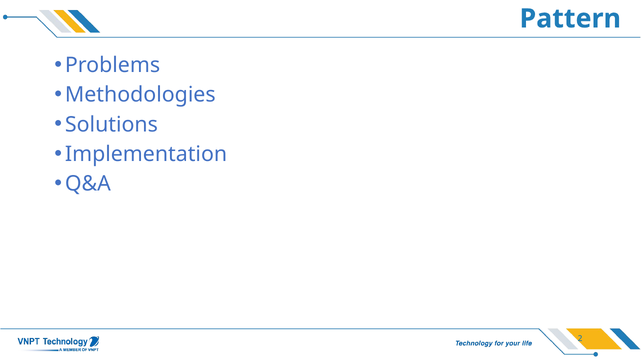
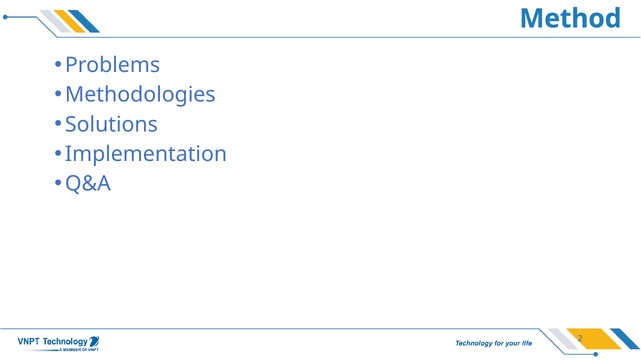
Pattern: Pattern -> Method
